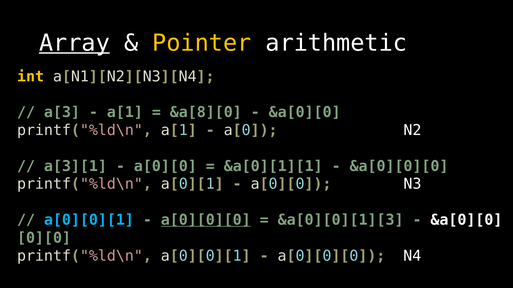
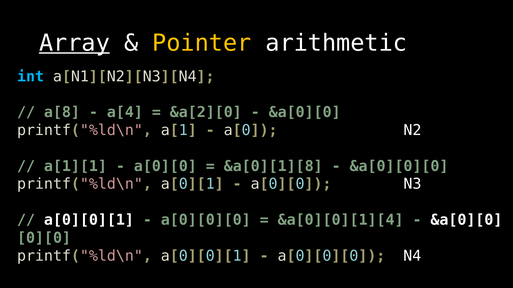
int colour: yellow -> light blue
a[3: a[3 -> a[8
a[1 at (125, 113): a[1 -> a[4
&a[8][0: &a[8][0 -> &a[2][0
a[3][1: a[3][1 -> a[1][1
&a[0][1][1: &a[0][1][1 -> &a[0][1][8
a[0][0][1 at (89, 220) colour: light blue -> white
a[0][0][0 at (206, 220) underline: present -> none
&a[0][0][1][3: &a[0][0][1][3 -> &a[0][0][1][4
